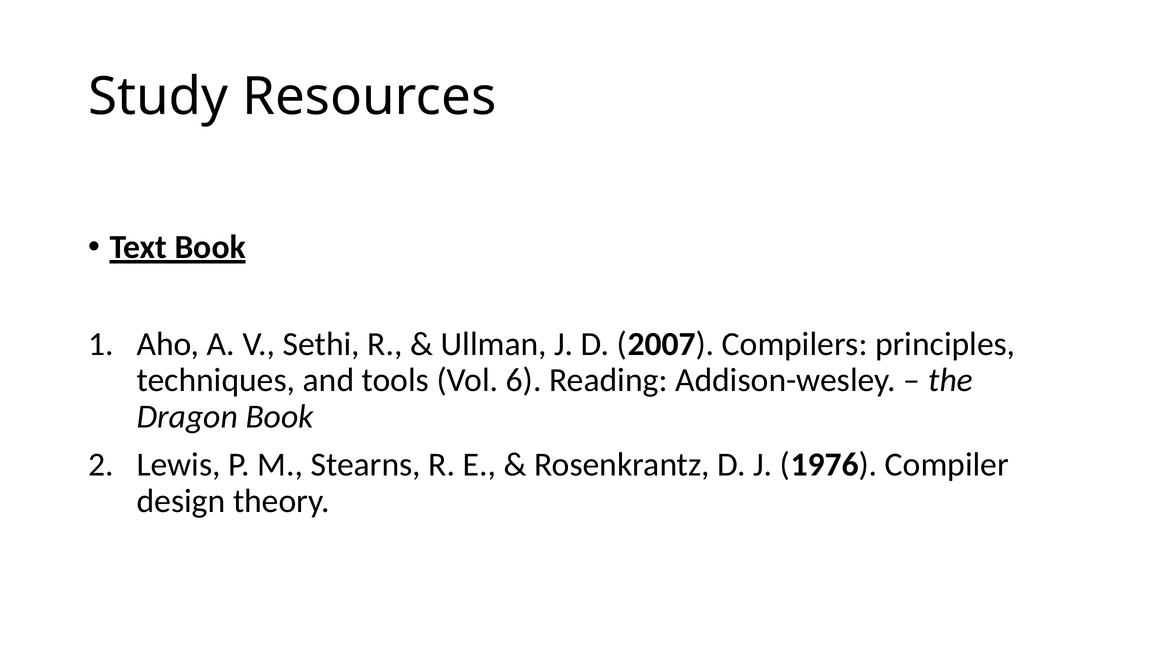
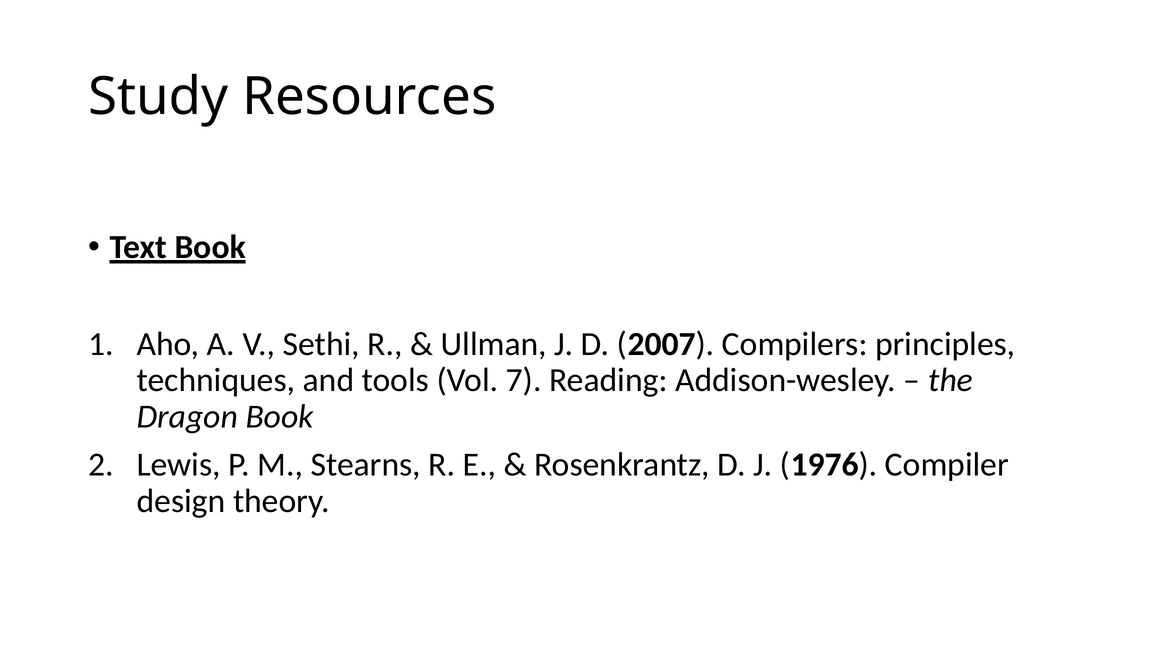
6: 6 -> 7
